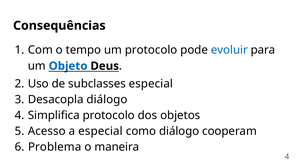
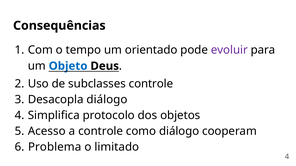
um protocolo: protocolo -> orientado
evoluir colour: blue -> purple
subclasses especial: especial -> controle
a especial: especial -> controle
maneira: maneira -> limitado
